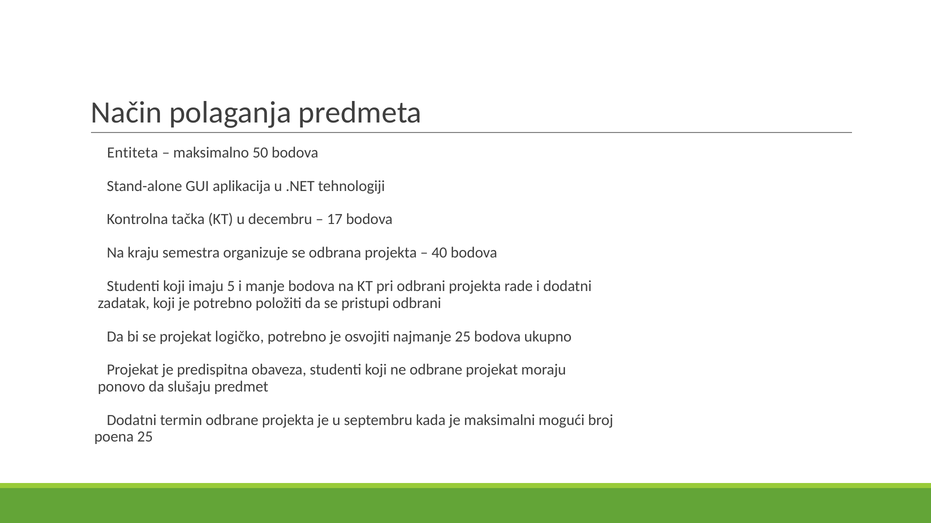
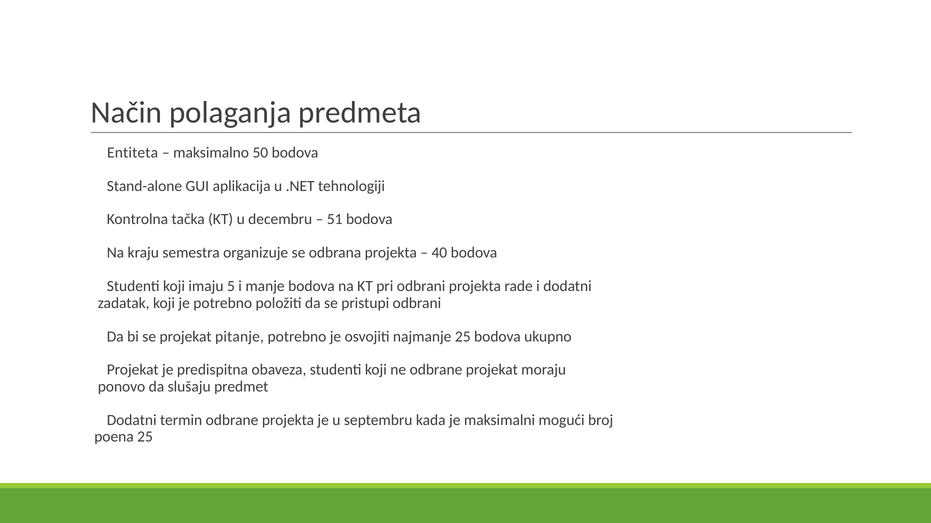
17: 17 -> 51
logičko: logičko -> pitanje
